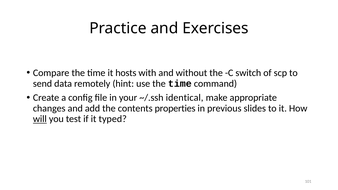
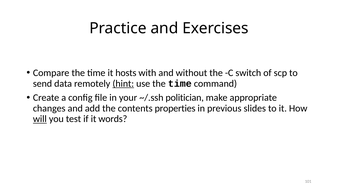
hint underline: none -> present
identical: identical -> politician
typed: typed -> words
